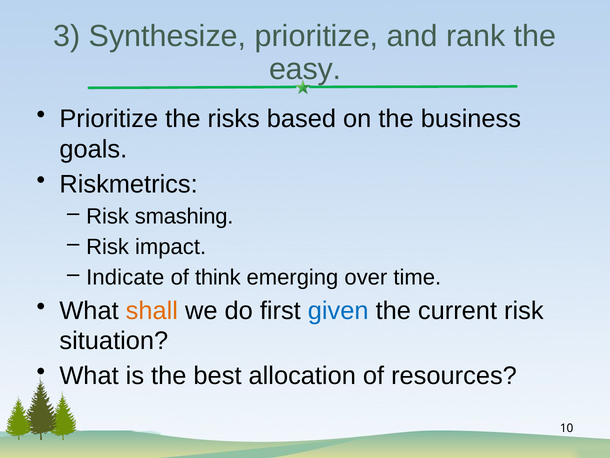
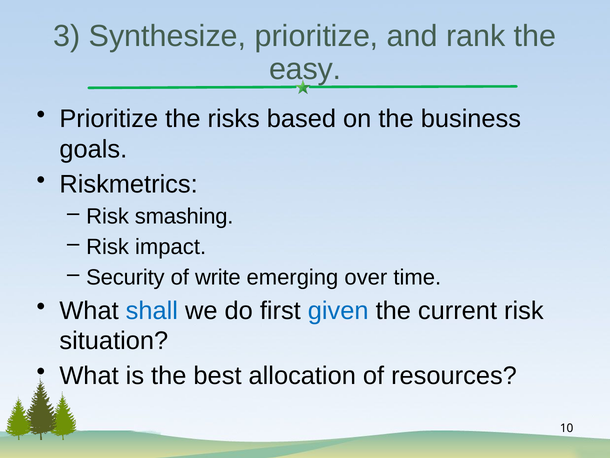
Indicate: Indicate -> Security
think: think -> write
shall colour: orange -> blue
